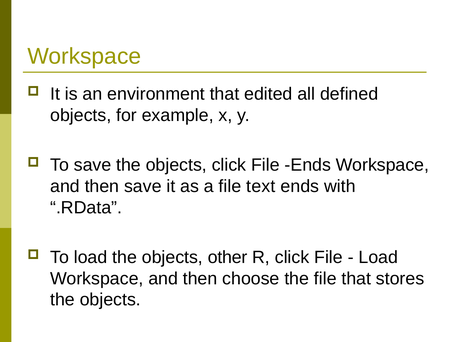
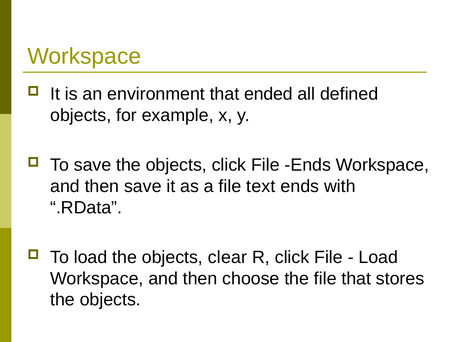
edited: edited -> ended
other: other -> clear
